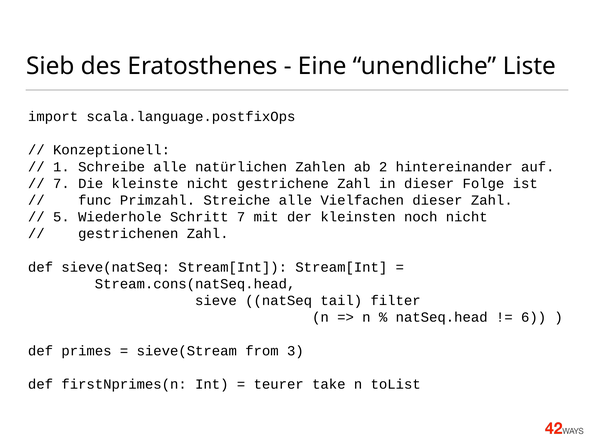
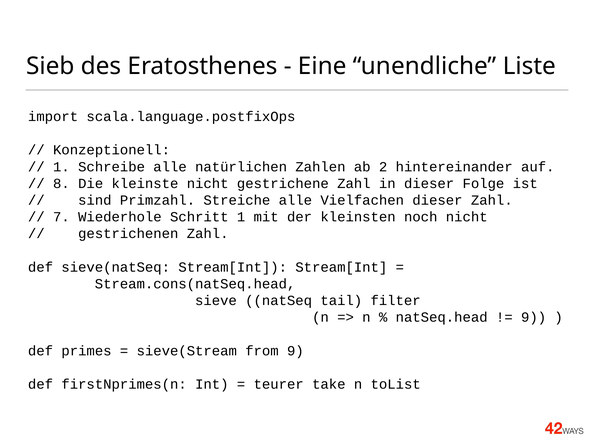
7 at (61, 183): 7 -> 8
func: func -> sind
5: 5 -> 7
Schritt 7: 7 -> 1
6 at (534, 317): 6 -> 9
from 3: 3 -> 9
